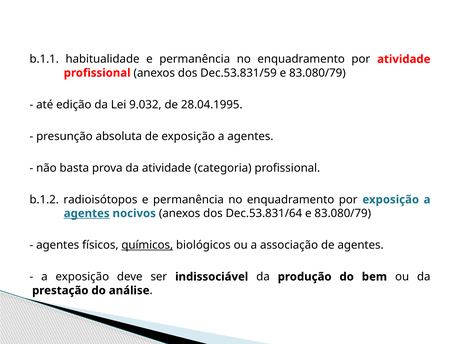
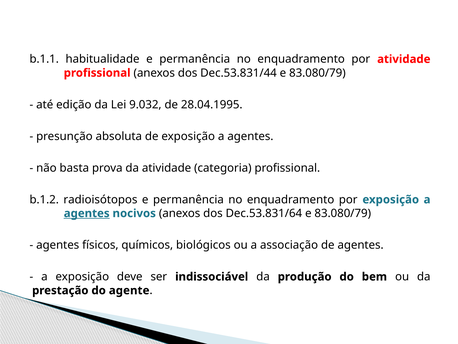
Dec.53.831/59: Dec.53.831/59 -> Dec.53.831/44
químicos underline: present -> none
análise: análise -> agente
